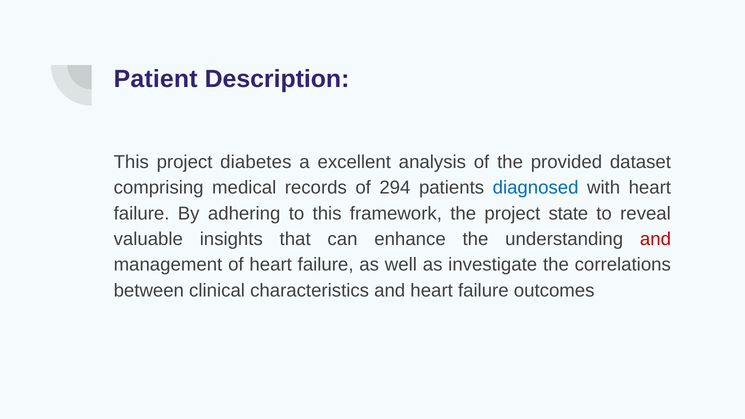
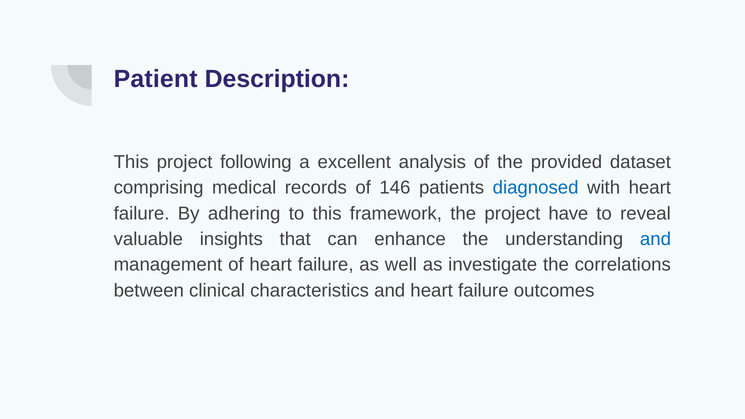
diabetes: diabetes -> following
294: 294 -> 146
state: state -> have
and at (655, 239) colour: red -> blue
